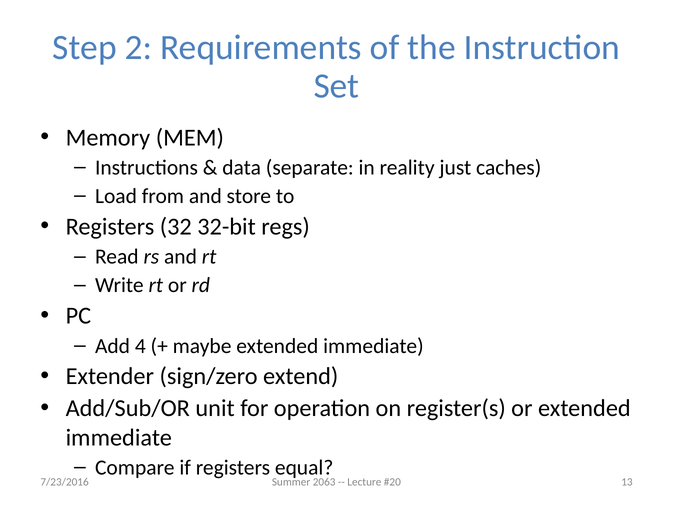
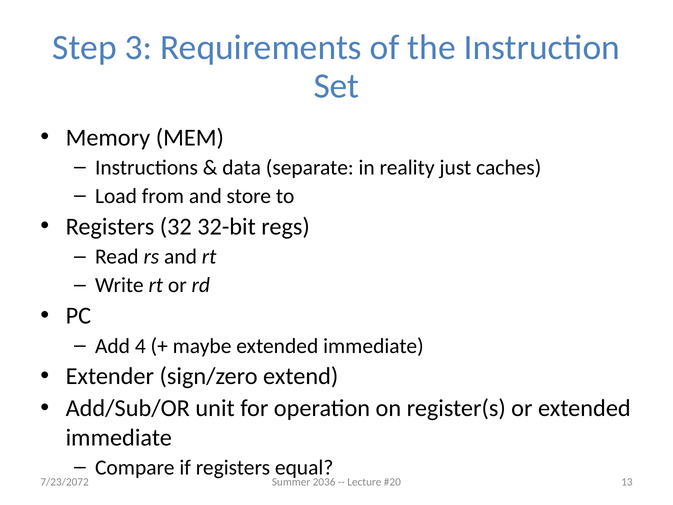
2: 2 -> 3
7/23/2016: 7/23/2016 -> 7/23/2072
2063: 2063 -> 2036
